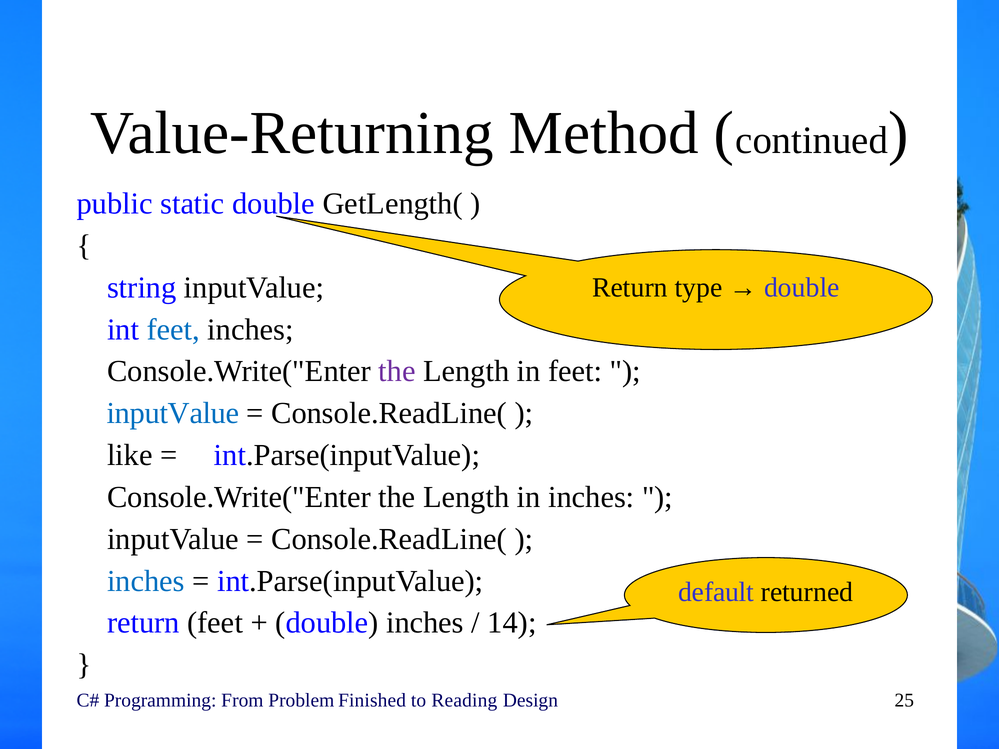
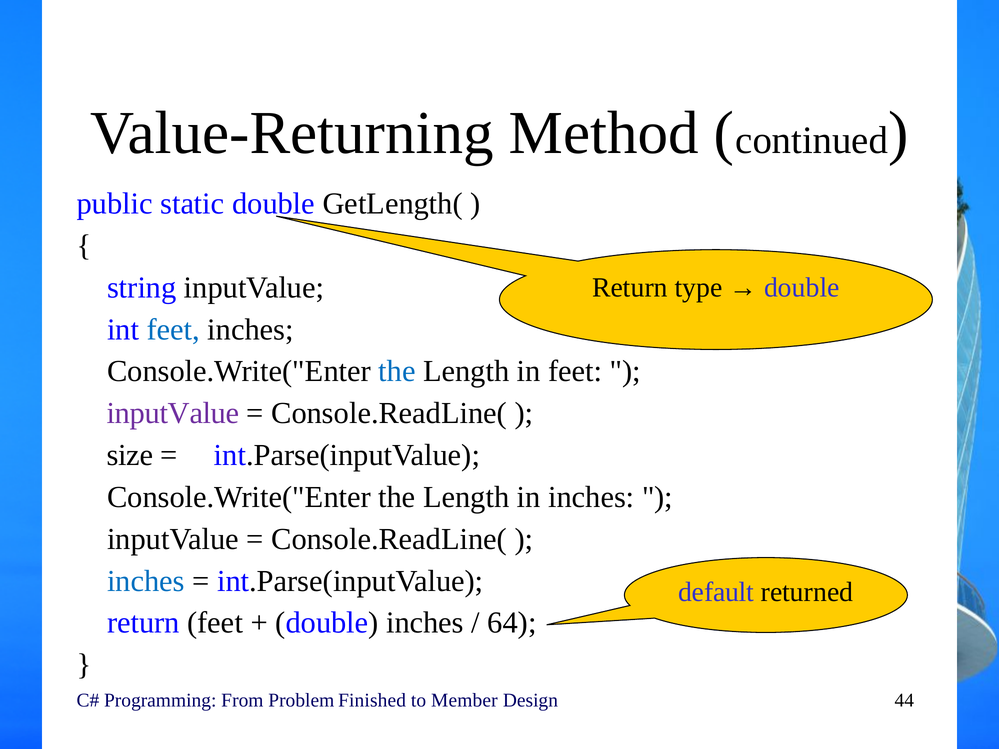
the at (397, 372) colour: purple -> blue
inputValue at (173, 413) colour: blue -> purple
like: like -> size
14: 14 -> 64
Reading: Reading -> Member
25: 25 -> 44
